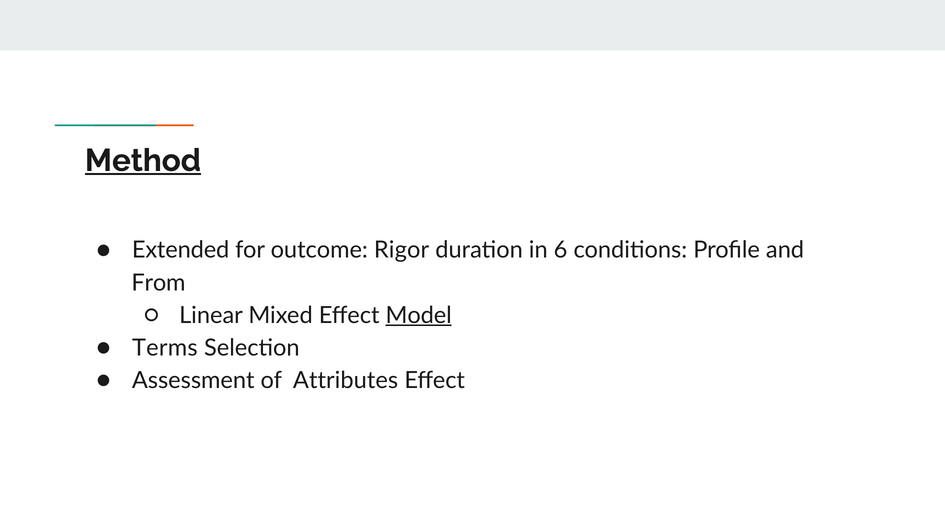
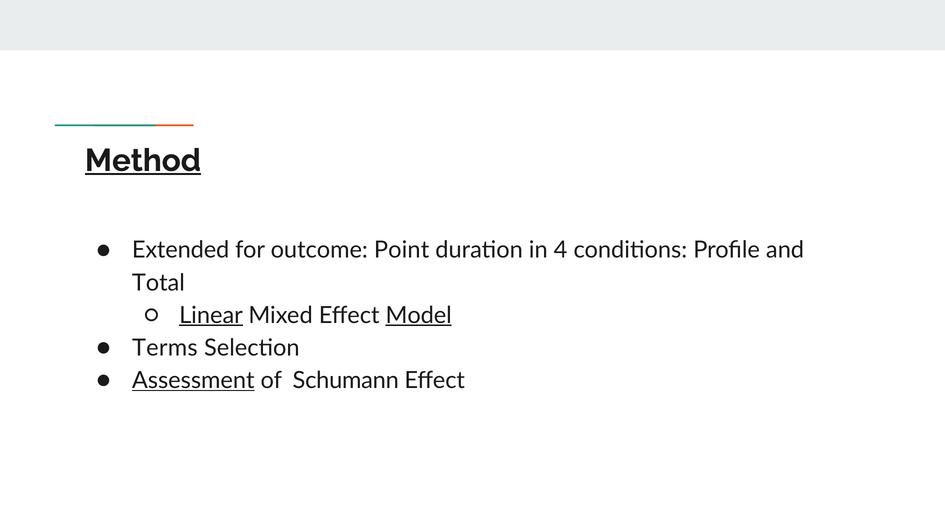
Rigor: Rigor -> Point
6: 6 -> 4
From: From -> Total
Linear underline: none -> present
Assessment underline: none -> present
Attributes: Attributes -> Schumann
